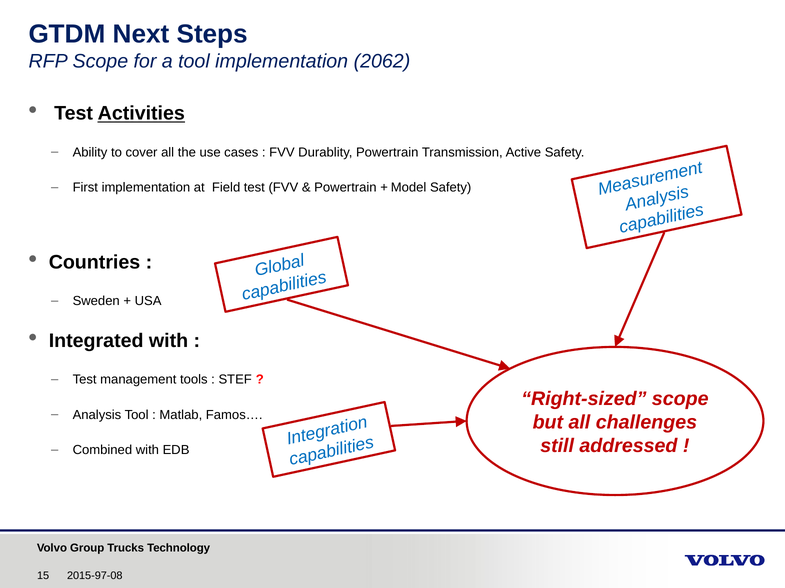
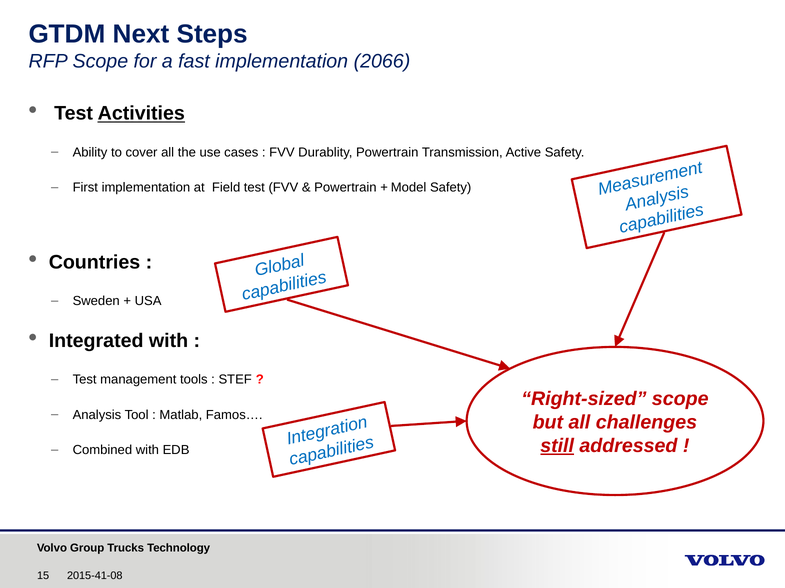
a tool: tool -> fast
2062: 2062 -> 2066
still underline: none -> present
2015-97-08: 2015-97-08 -> 2015-41-08
